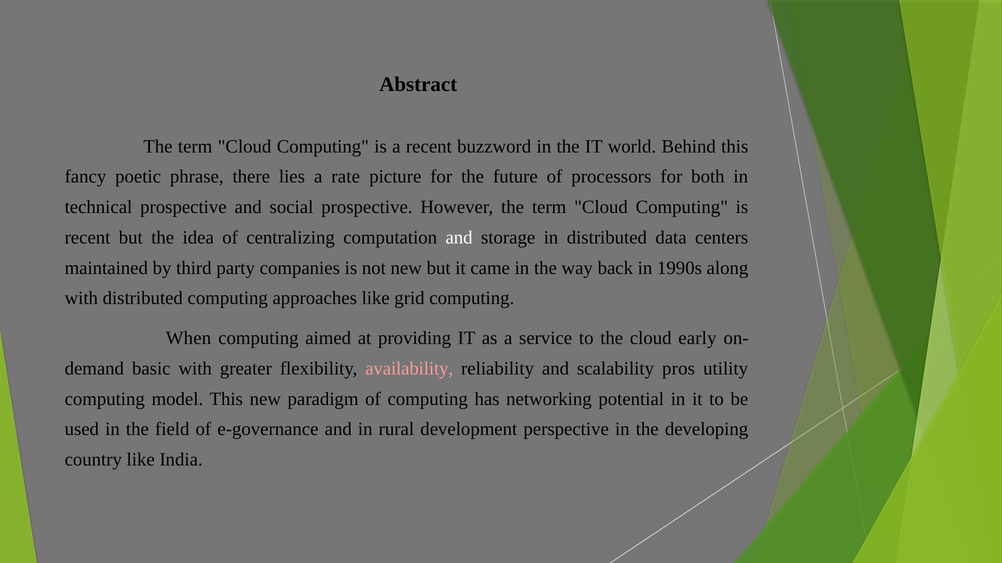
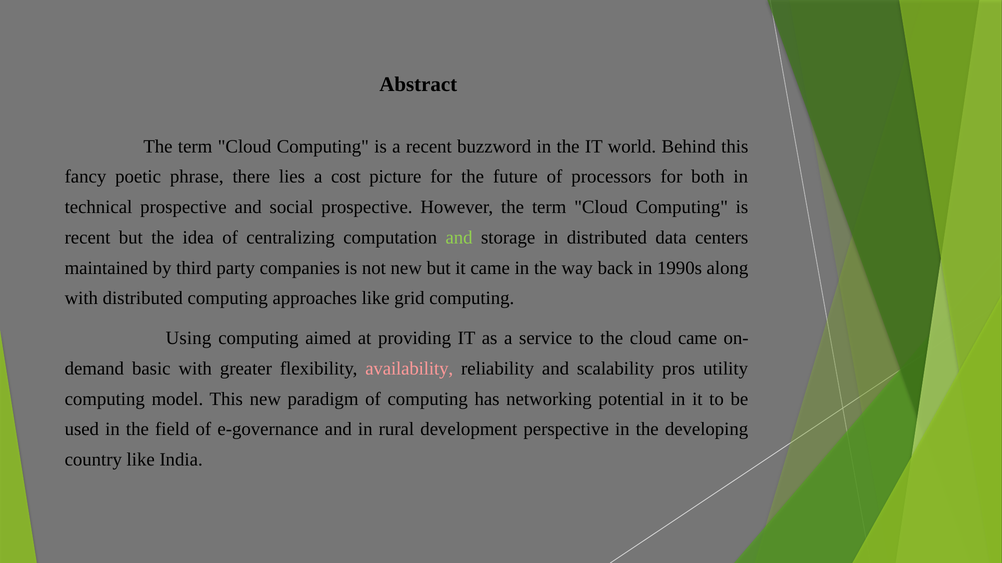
rate: rate -> cost
and at (459, 238) colour: white -> light green
When: When -> Using
cloud early: early -> came
